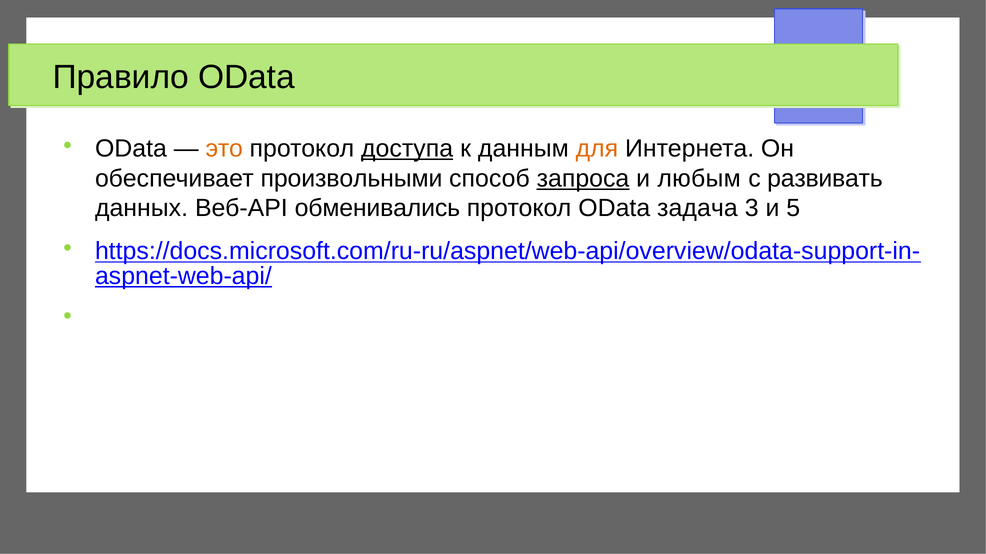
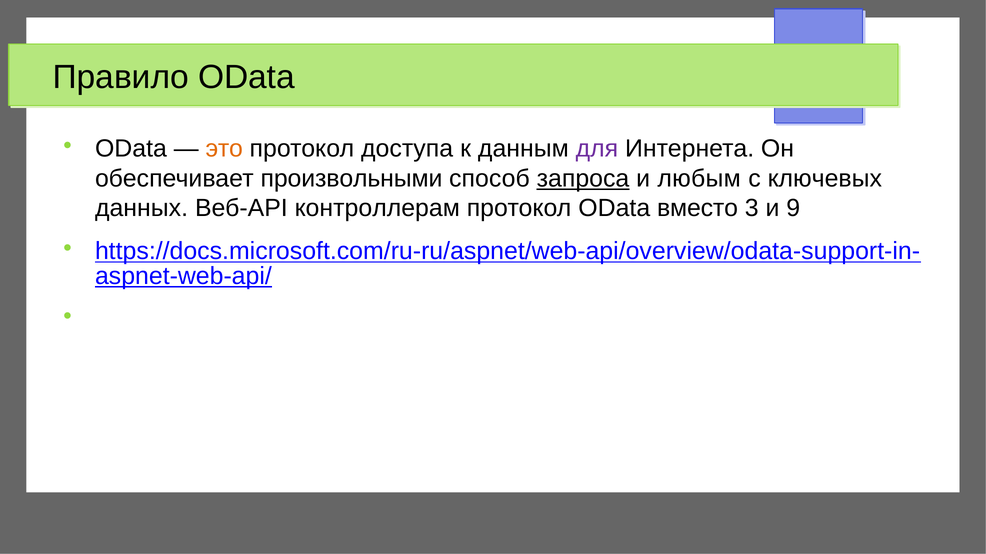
доступа underline: present -> none
для colour: orange -> purple
развивать: развивать -> ключевых
обменивались: обменивались -> контроллерам
задача: задача -> вместо
5: 5 -> 9
